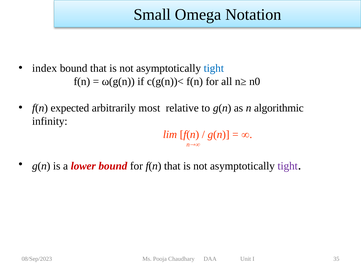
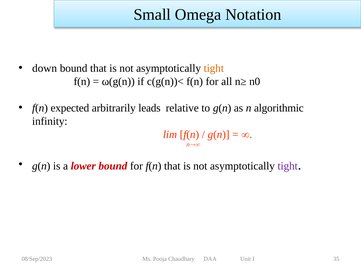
index: index -> down
tight at (214, 68) colour: blue -> orange
most: most -> leads
